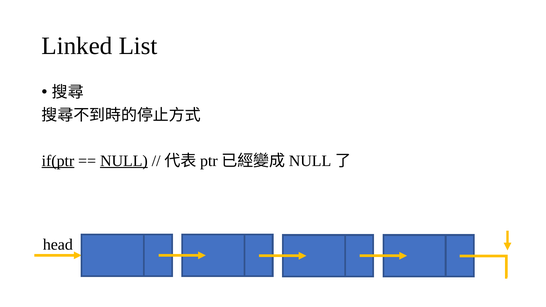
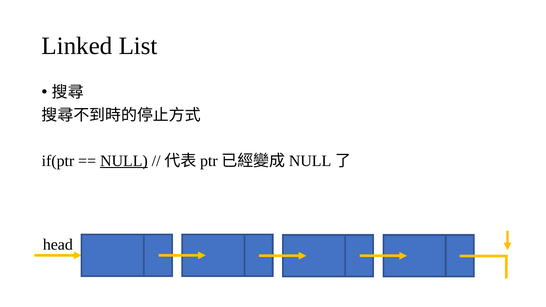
if(ptr underline: present -> none
